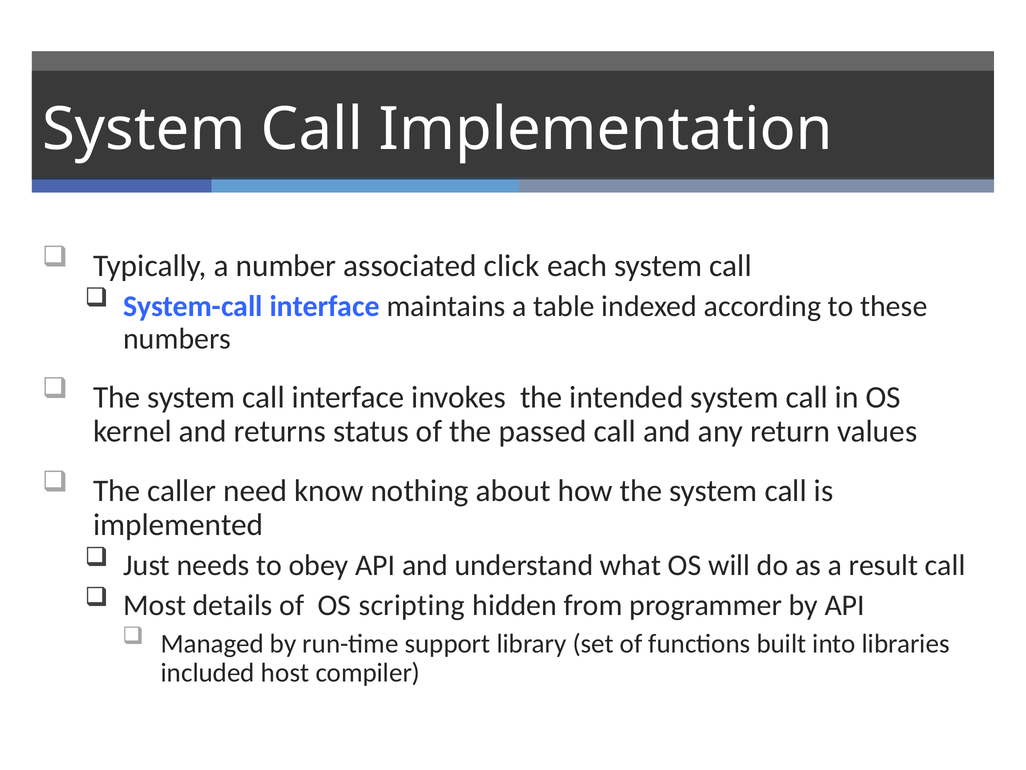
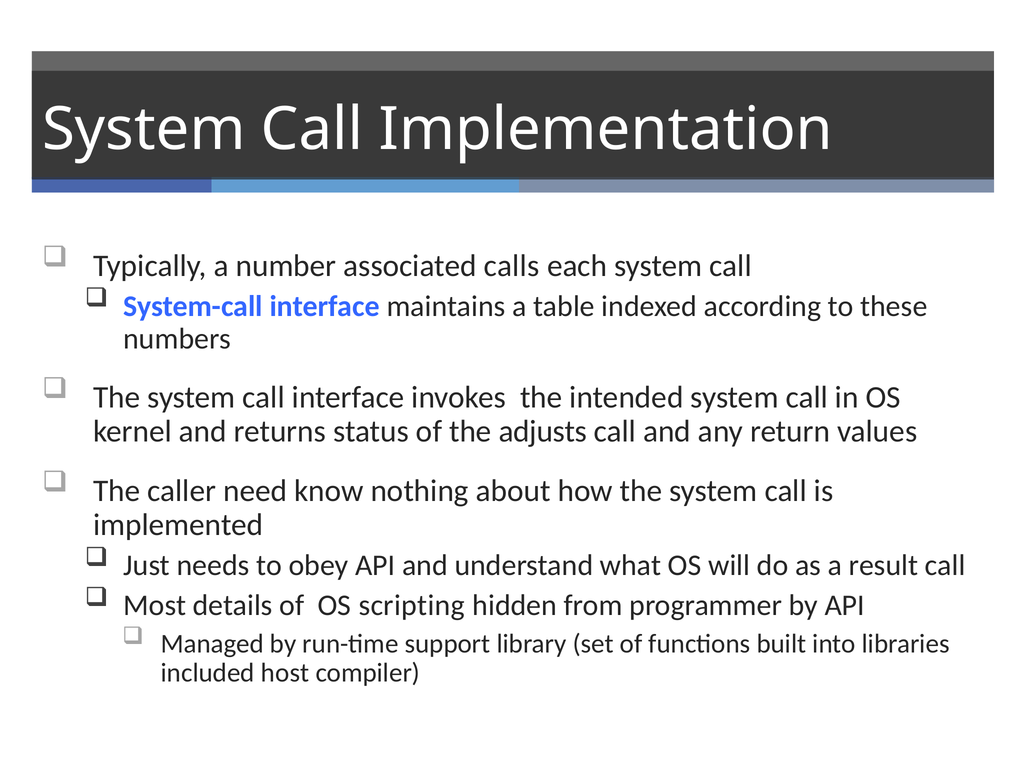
click: click -> calls
passed: passed -> adjusts
